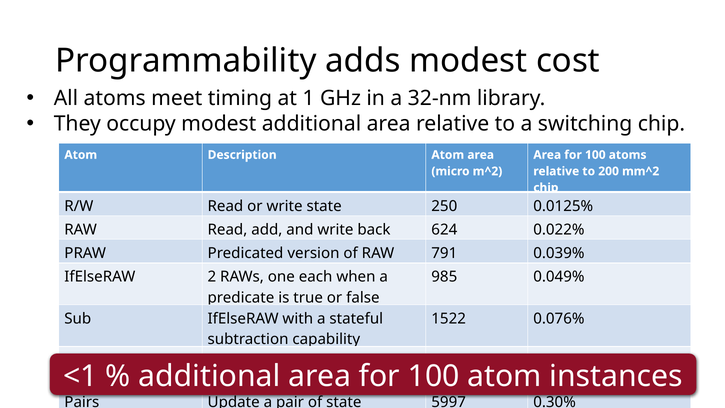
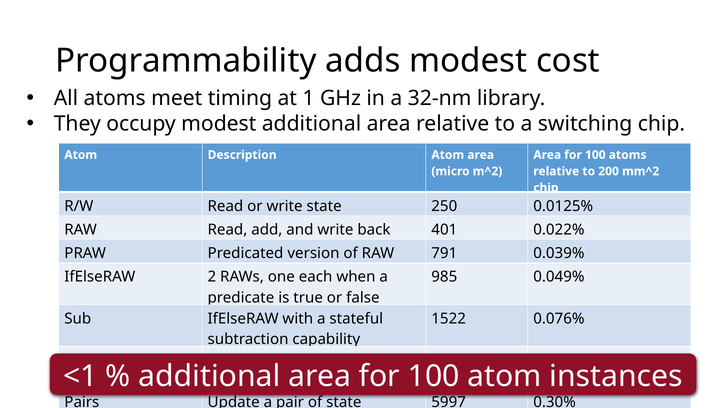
624: 624 -> 401
